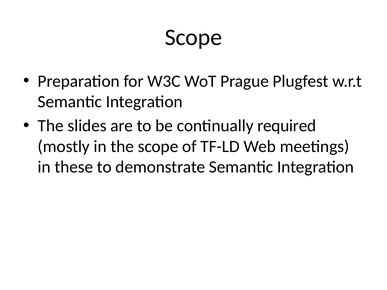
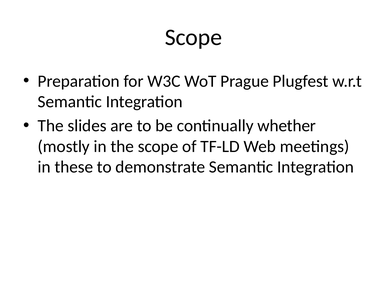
required: required -> whether
